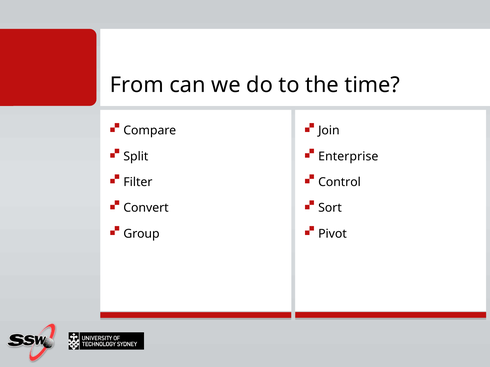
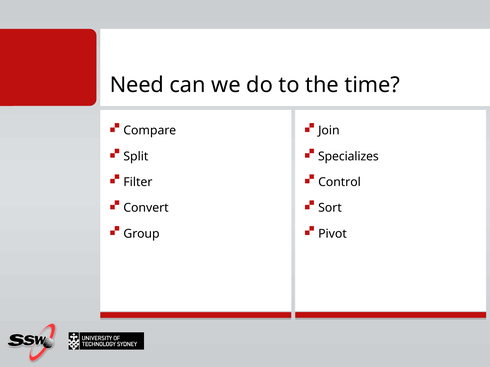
From: From -> Need
Enterprise: Enterprise -> Specializes
